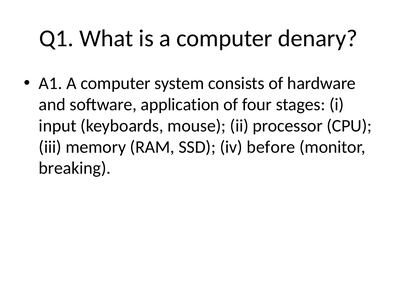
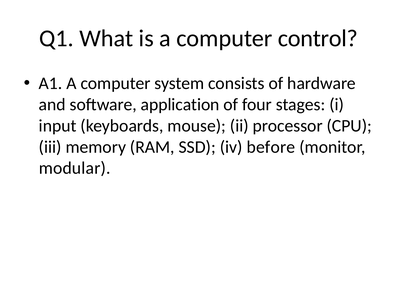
denary: denary -> control
breaking: breaking -> modular
